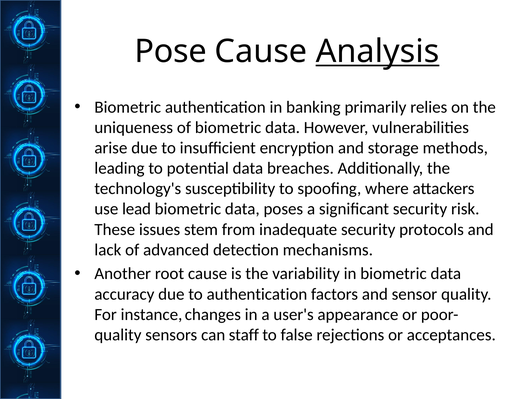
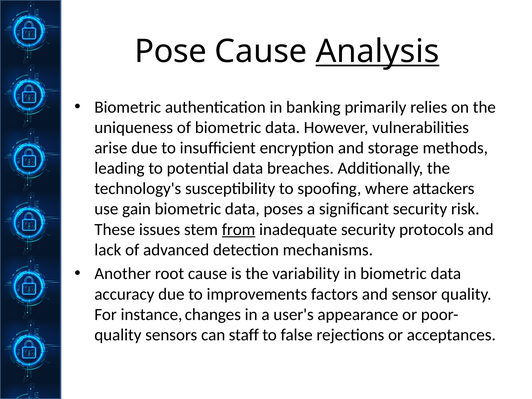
lead: lead -> gain
from underline: none -> present
to authentication: authentication -> improvements
